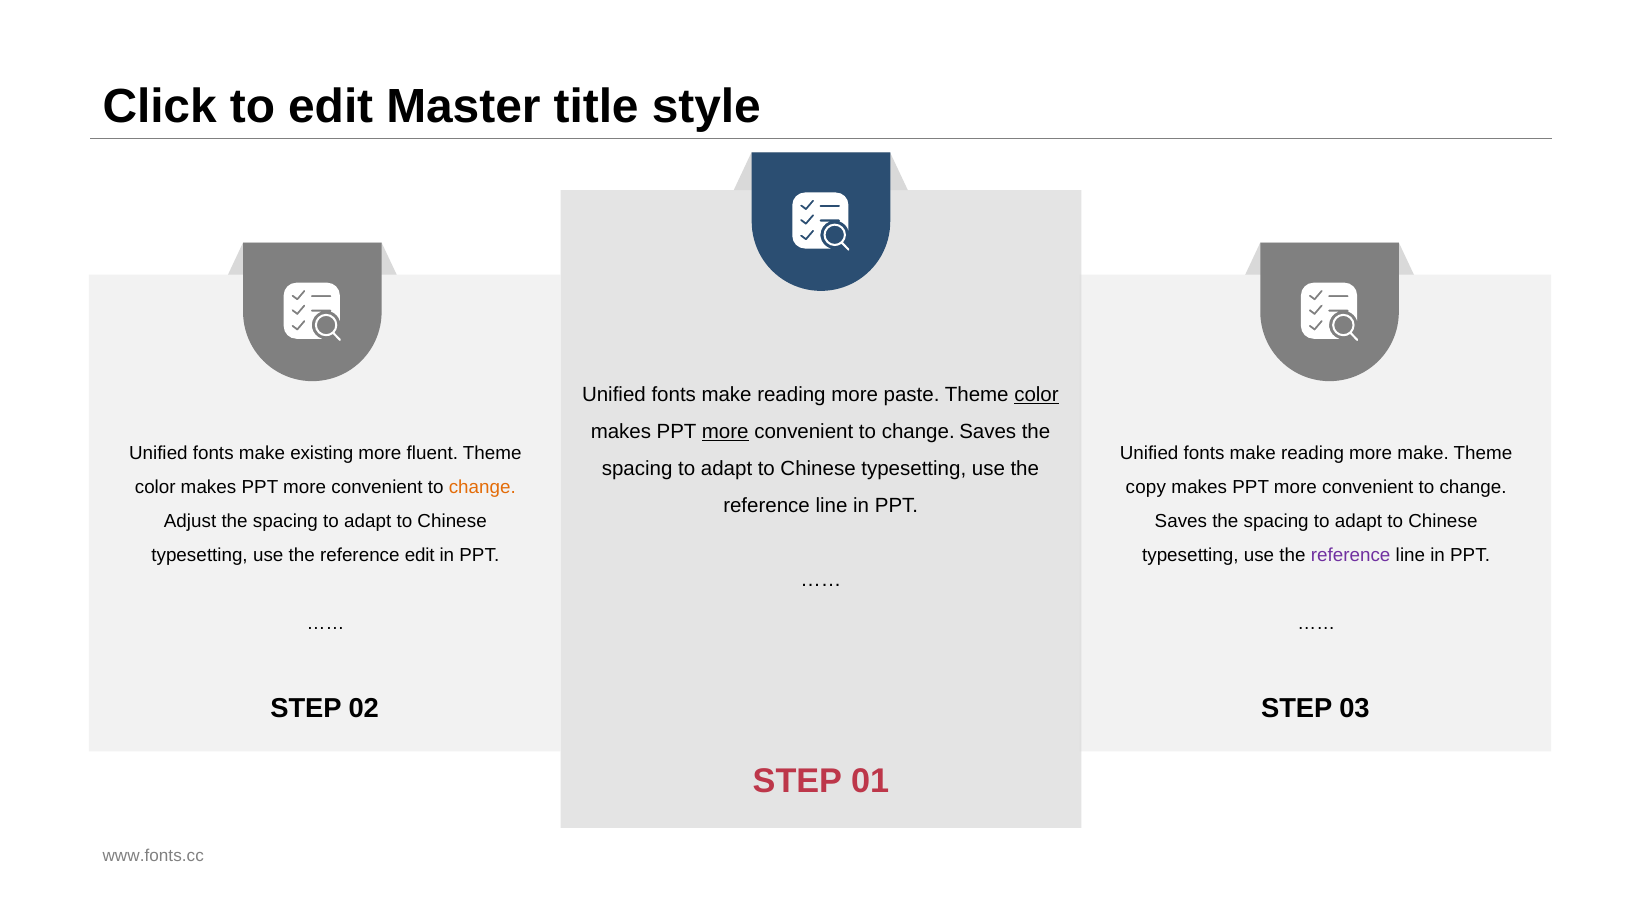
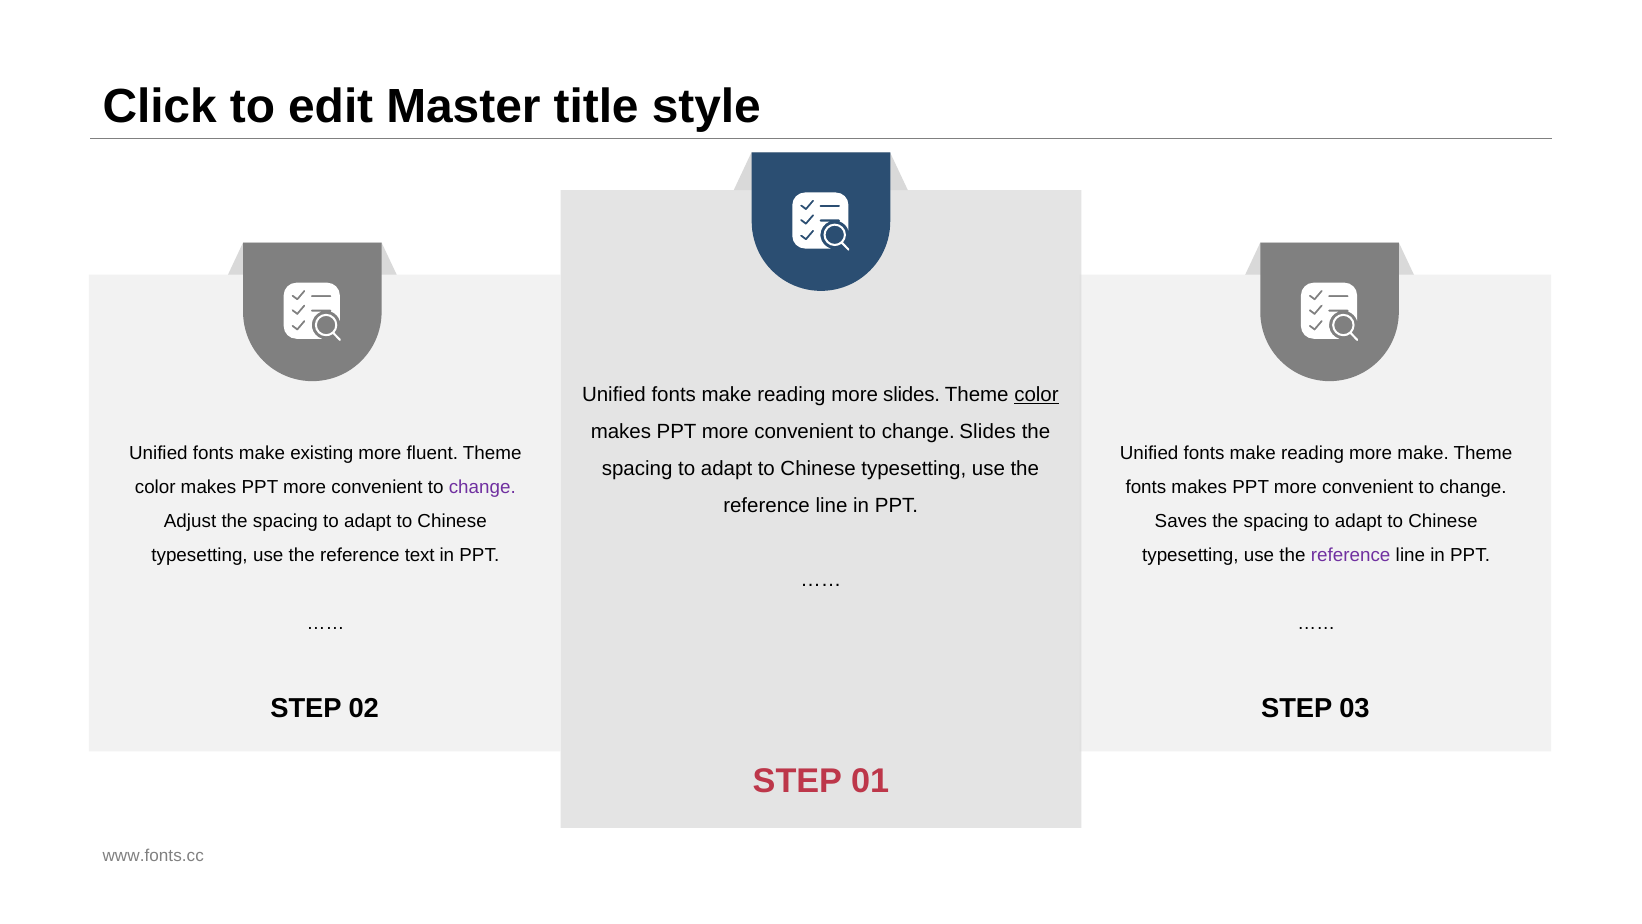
more paste: paste -> slides
more at (725, 431) underline: present -> none
Saves at (988, 431): Saves -> Slides
change at (482, 487) colour: orange -> purple
copy at (1146, 487): copy -> fonts
reference edit: edit -> text
